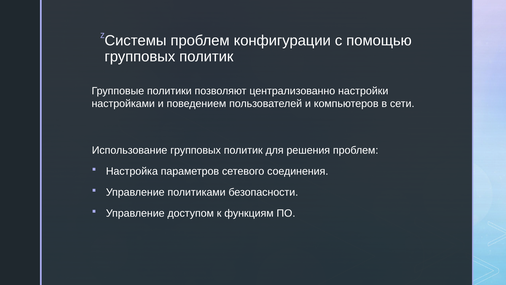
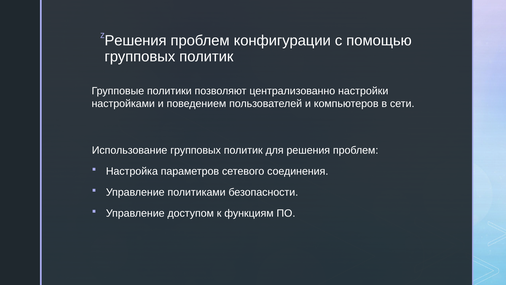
Системы at (136, 41): Системы -> Решения
